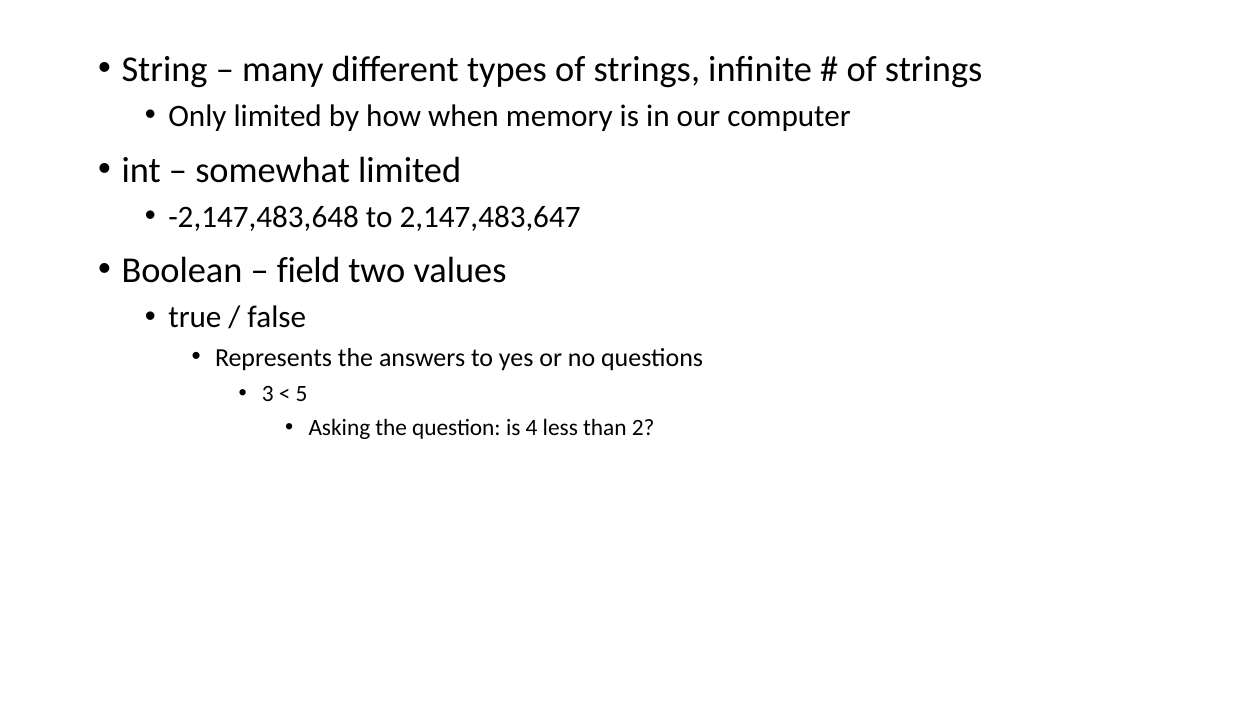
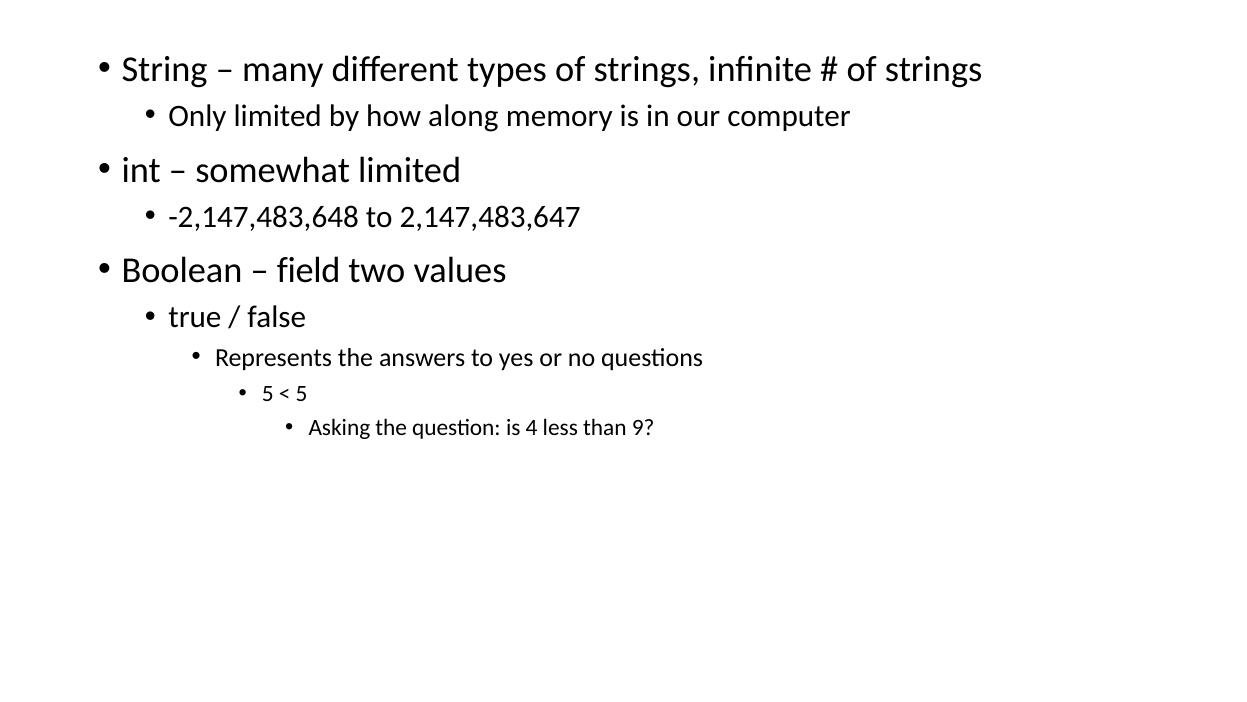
when: when -> along
3 at (268, 393): 3 -> 5
2: 2 -> 9
